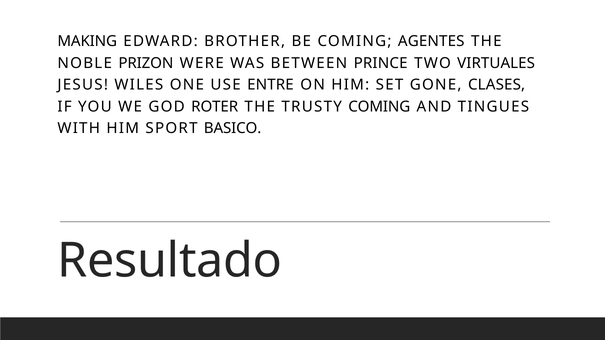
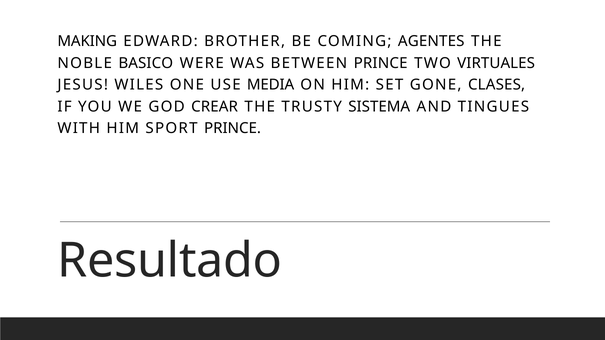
PRIZON: PRIZON -> BASICO
ENTRE: ENTRE -> MEDIA
ROTER: ROTER -> CREAR
TRUSTY COMING: COMING -> SISTEMA
SPORT BASICO: BASICO -> PRINCE
